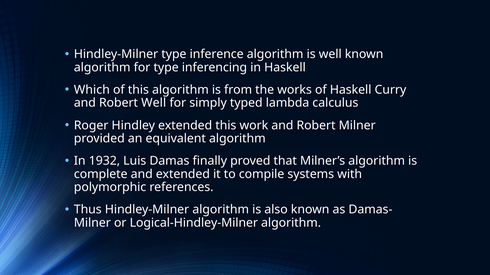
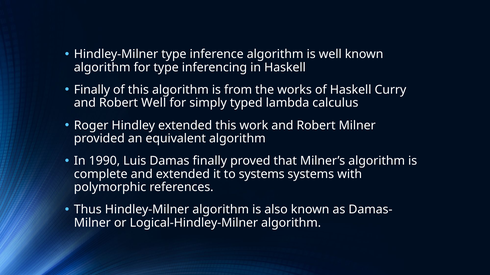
Which at (92, 90): Which -> Finally
1932: 1932 -> 1990
to compile: compile -> systems
